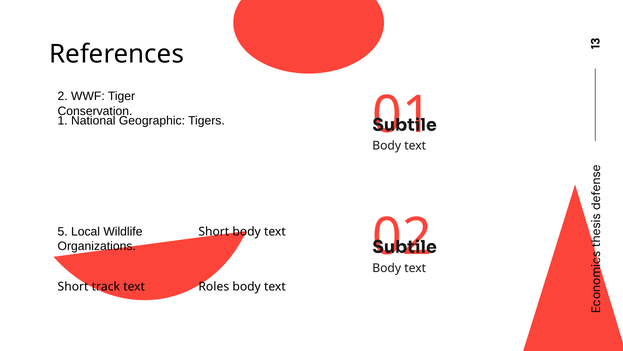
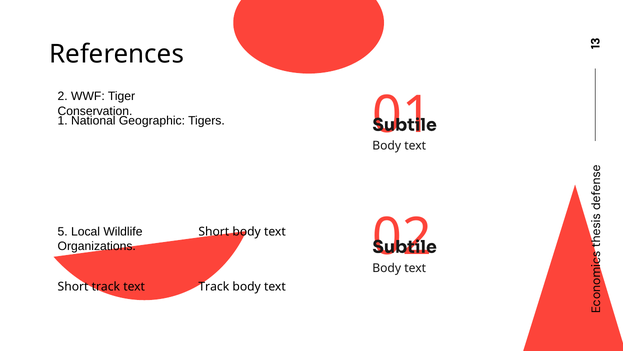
text Roles: Roles -> Track
